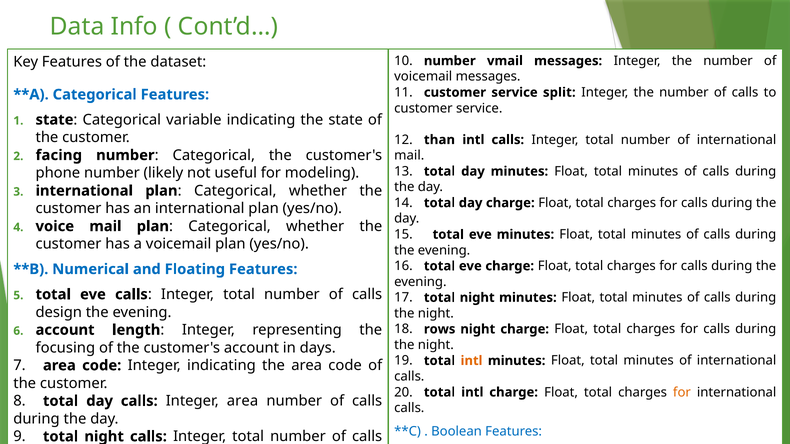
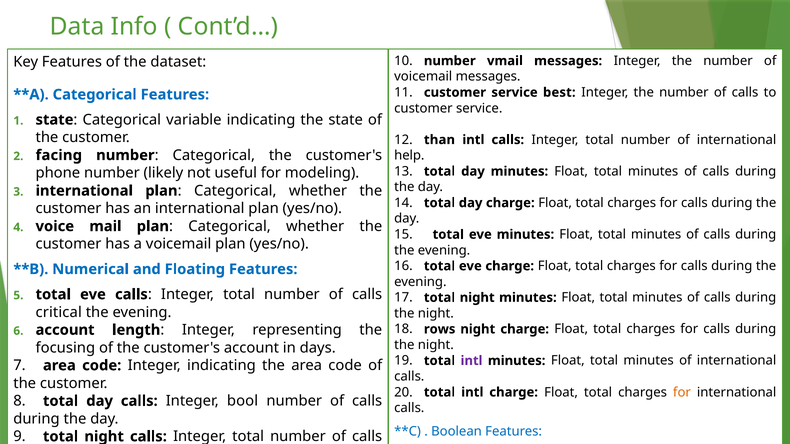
split: split -> best
mail at (409, 156): mail -> help
design: design -> critical
intl at (472, 361) colour: orange -> purple
Integer area: area -> bool
